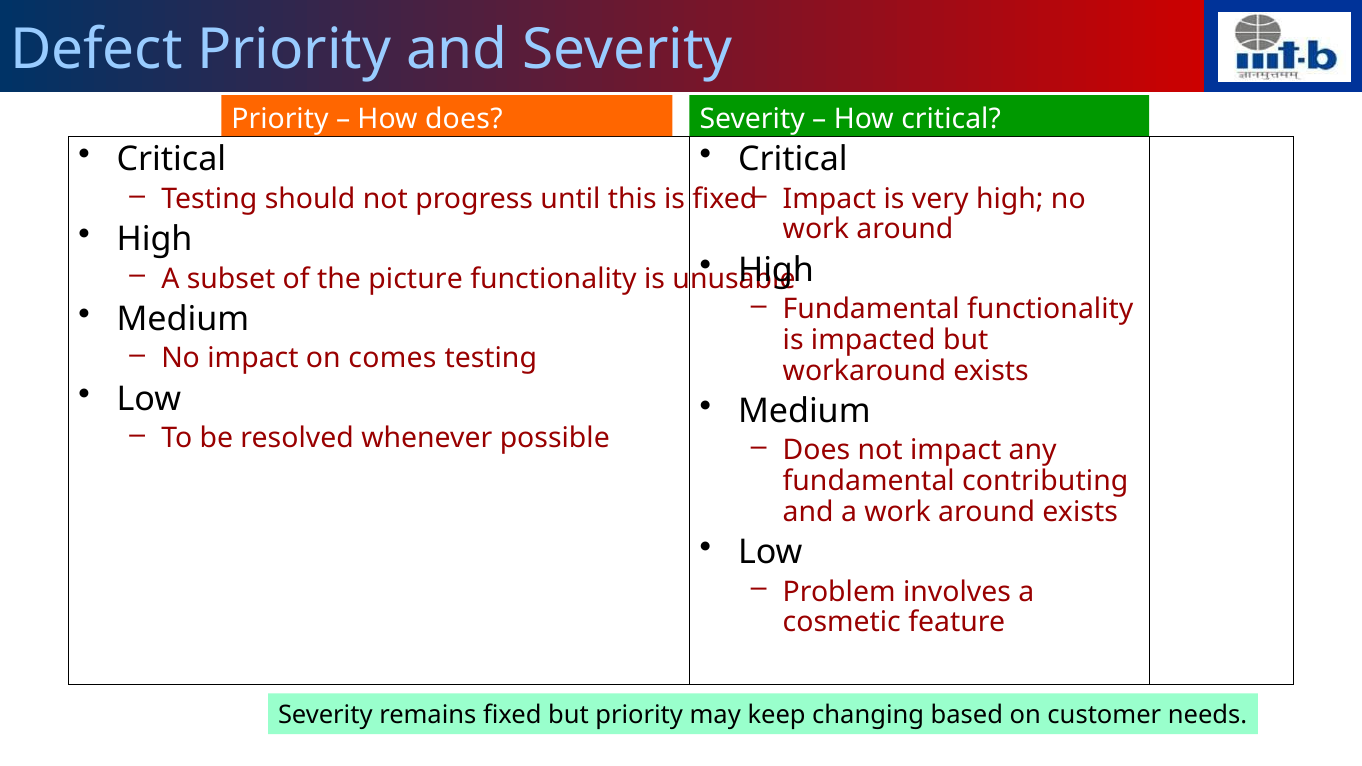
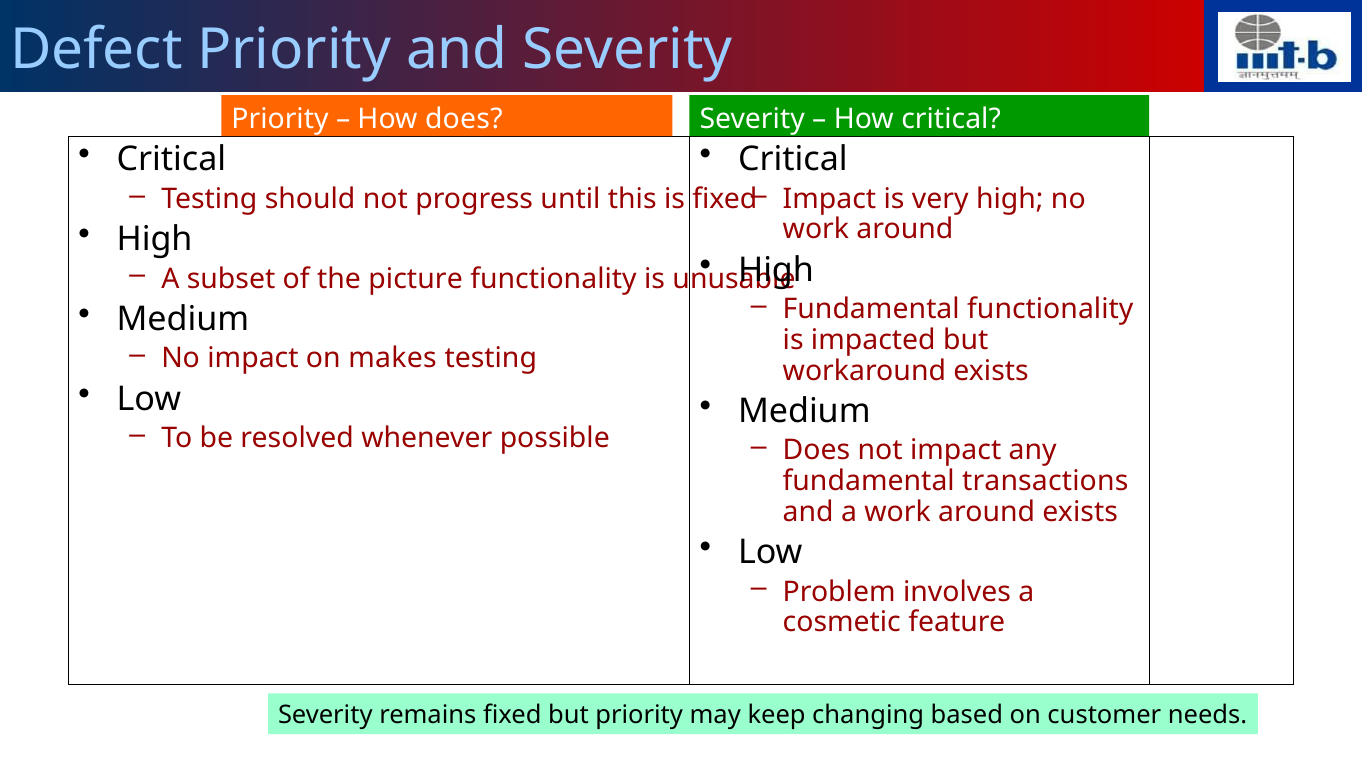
comes: comes -> makes
contributing: contributing -> transactions
